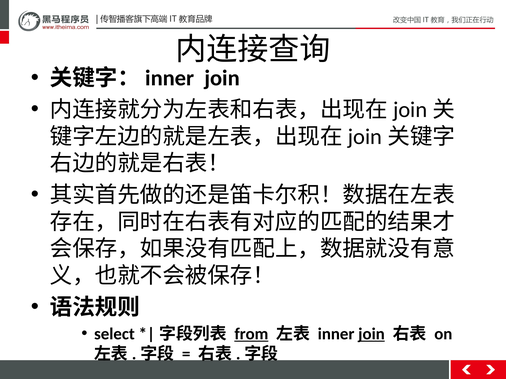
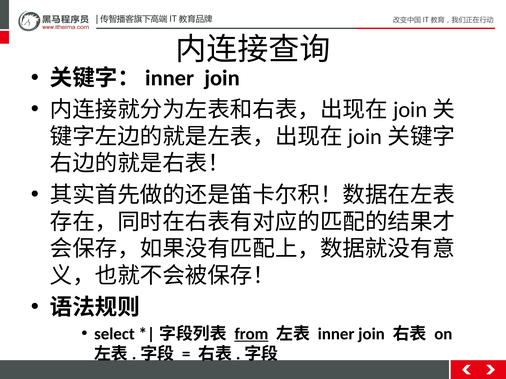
join at (371, 334) underline: present -> none
